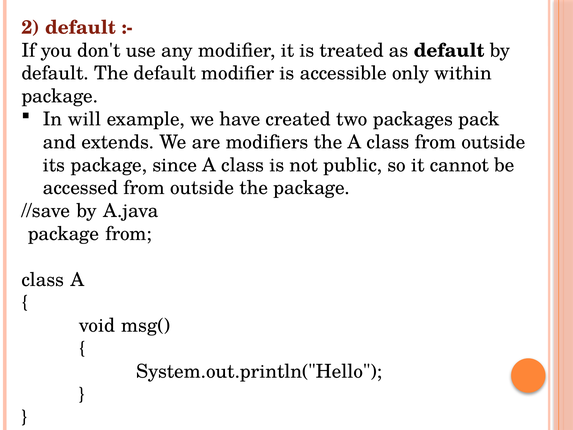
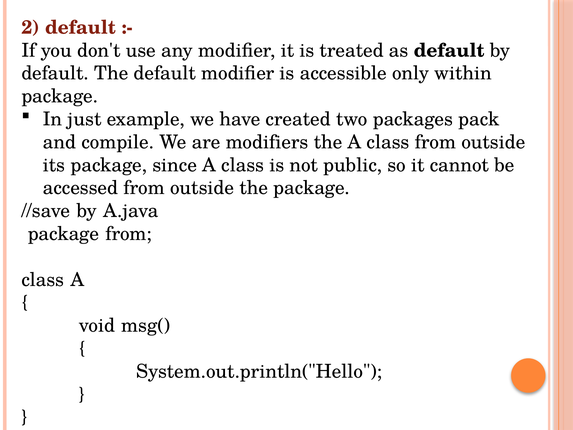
will: will -> just
extends: extends -> compile
